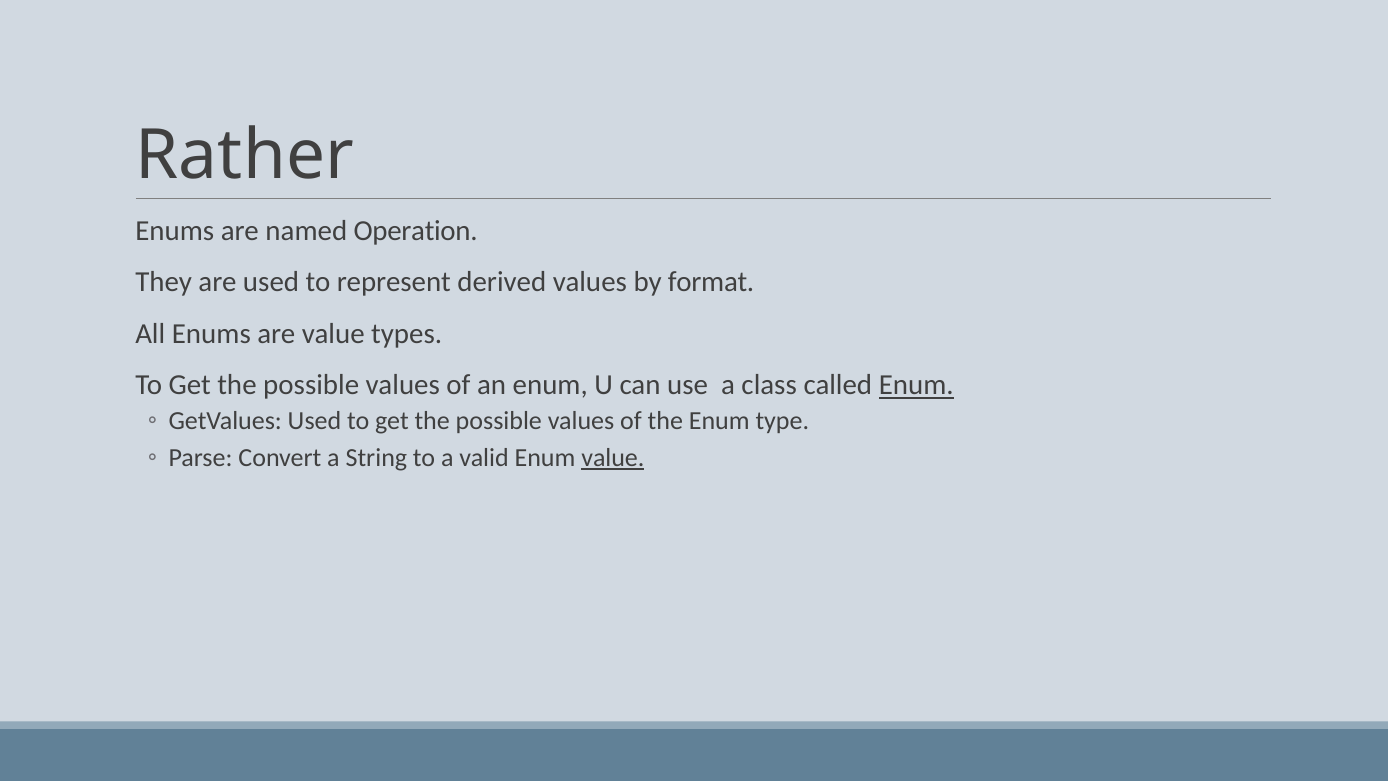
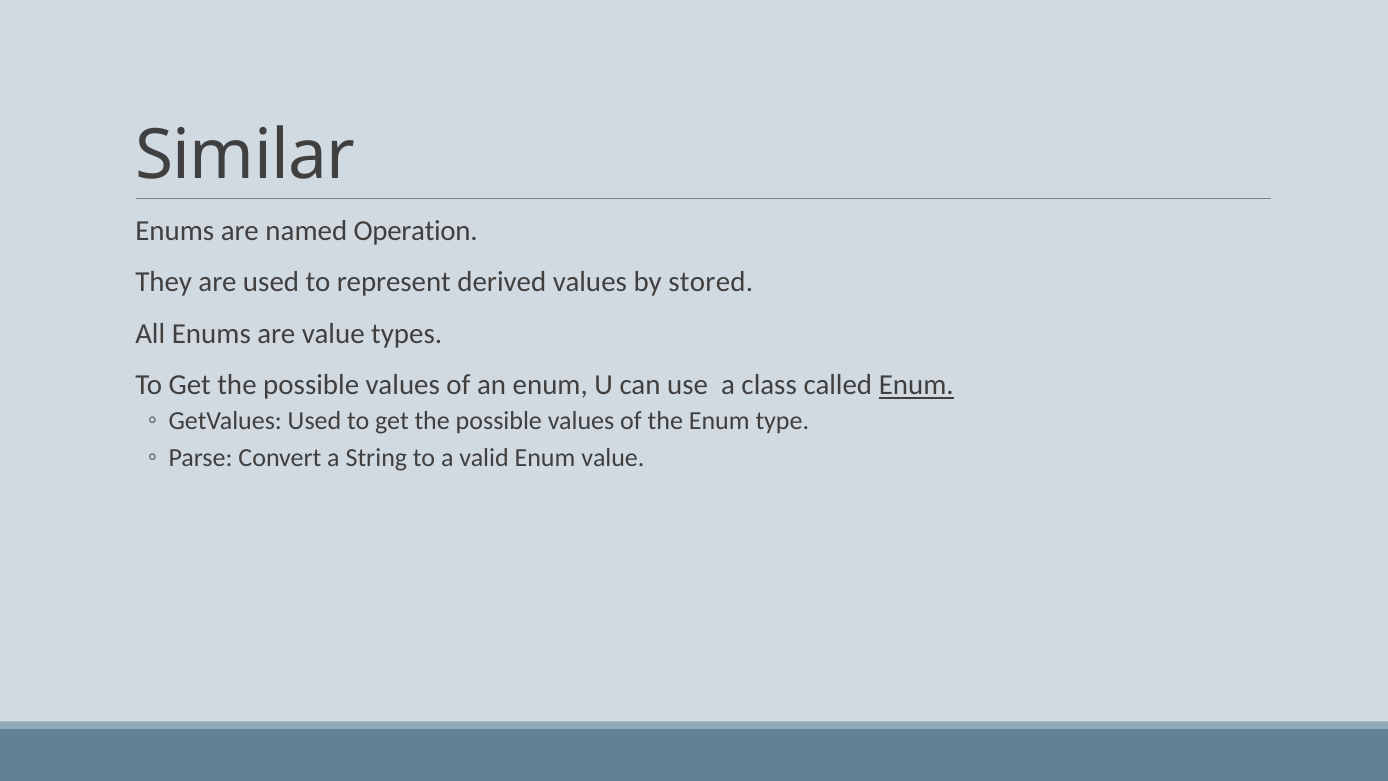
Rather: Rather -> Similar
format: format -> stored
value at (613, 458) underline: present -> none
